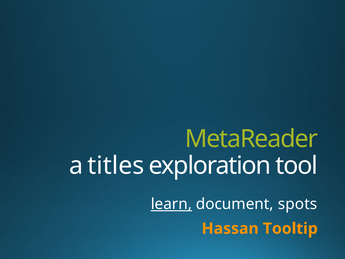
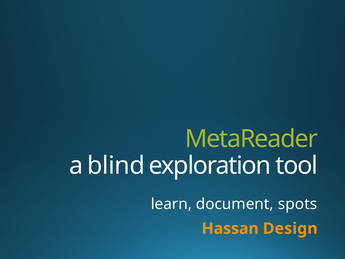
titles: titles -> blind
learn underline: present -> none
Tooltip: Tooltip -> Design
